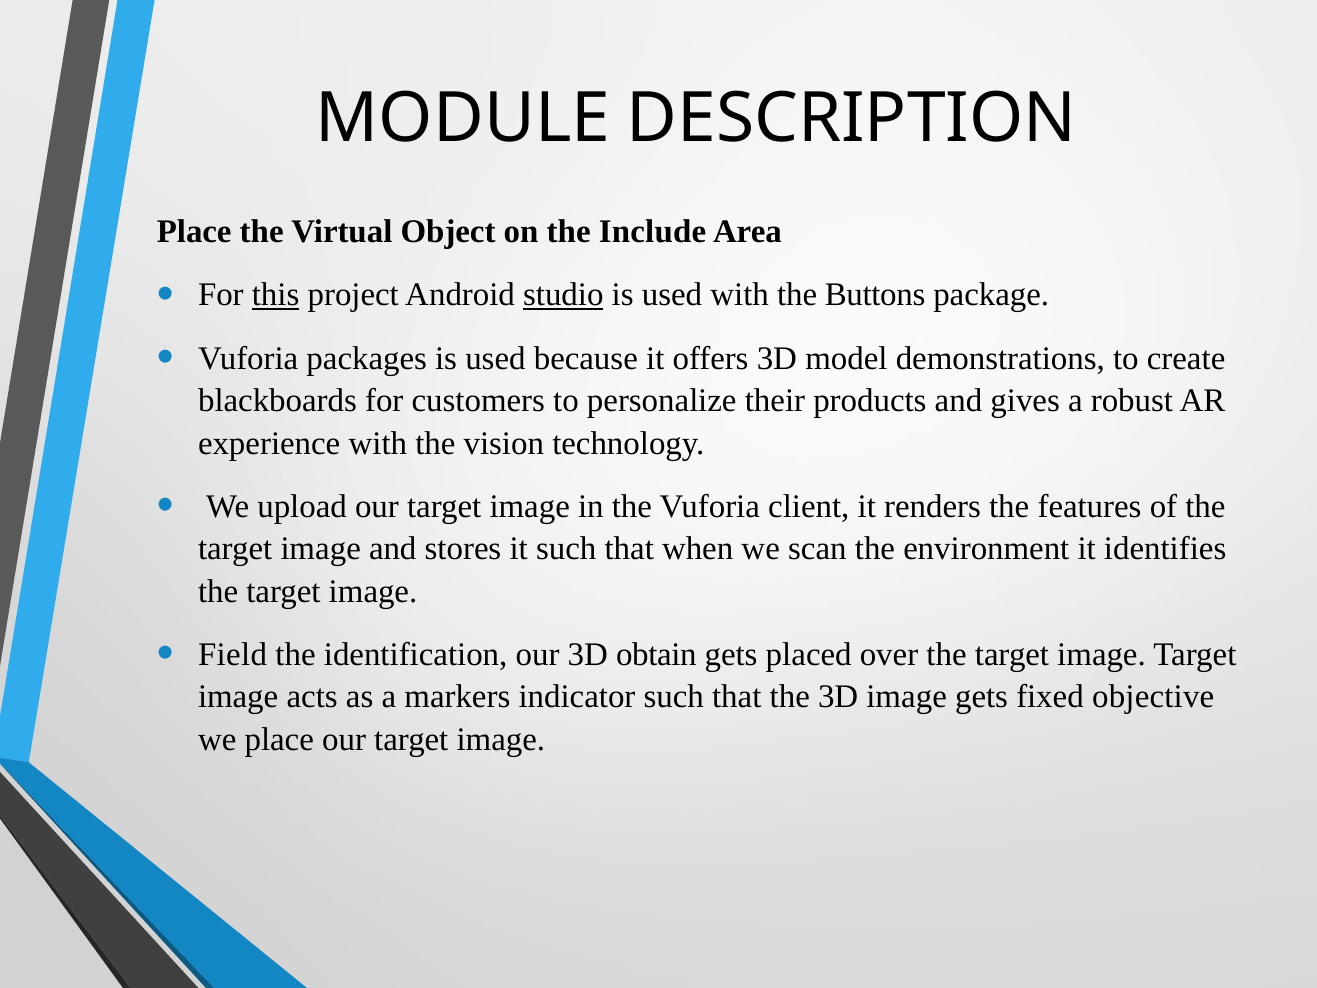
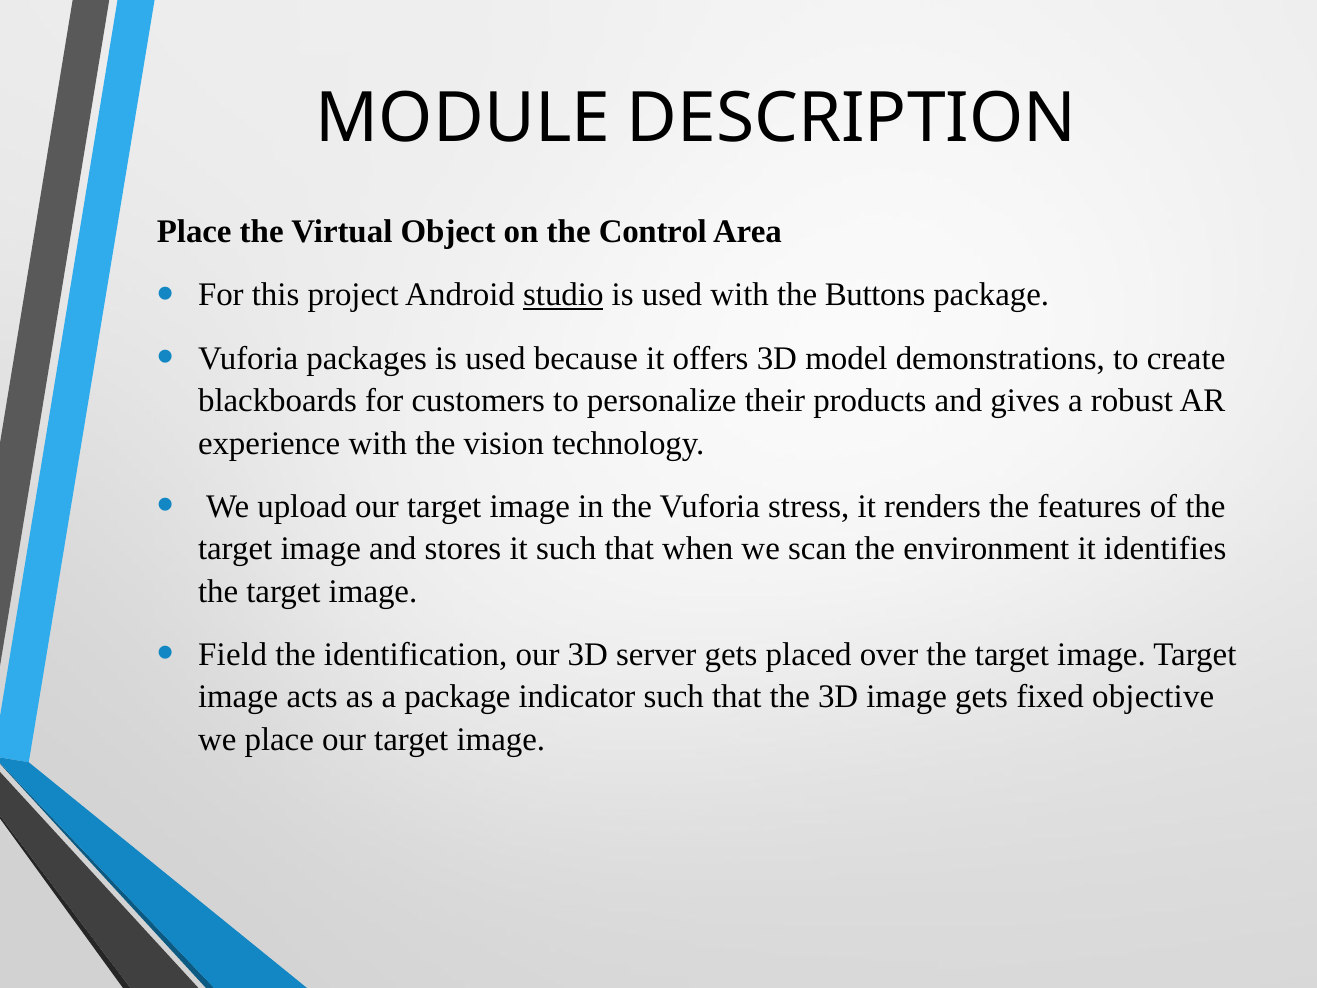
Include: Include -> Control
this underline: present -> none
client: client -> stress
obtain: obtain -> server
a markers: markers -> package
